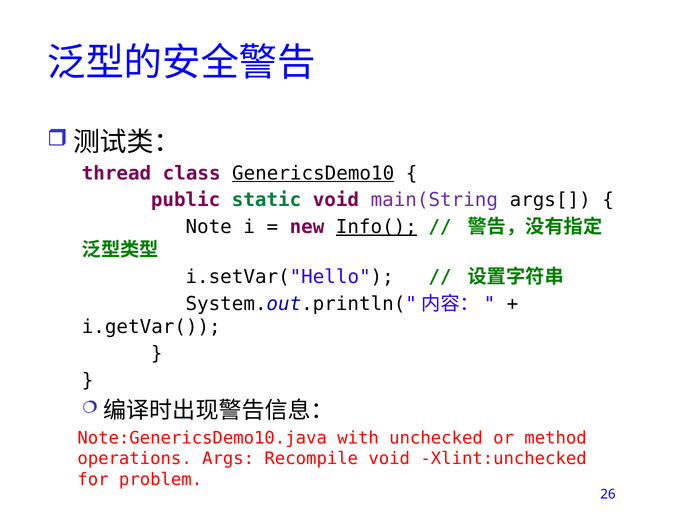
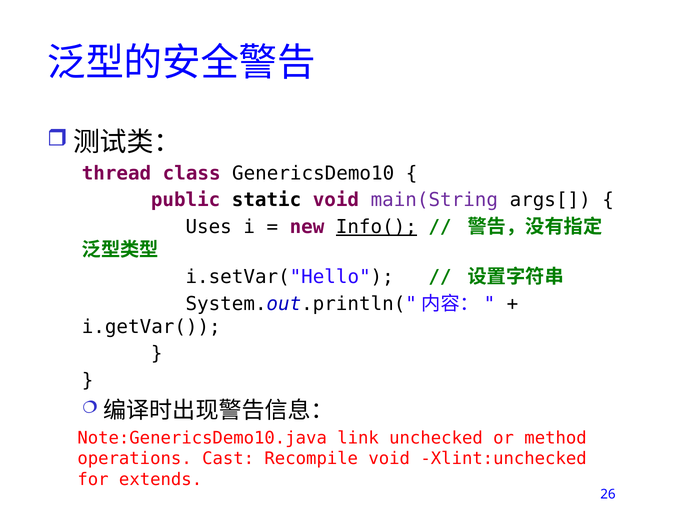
GenericsDemo10 underline: present -> none
static colour: green -> black
Note: Note -> Uses
with: with -> link
Args: Args -> Cast
problem: problem -> extends
